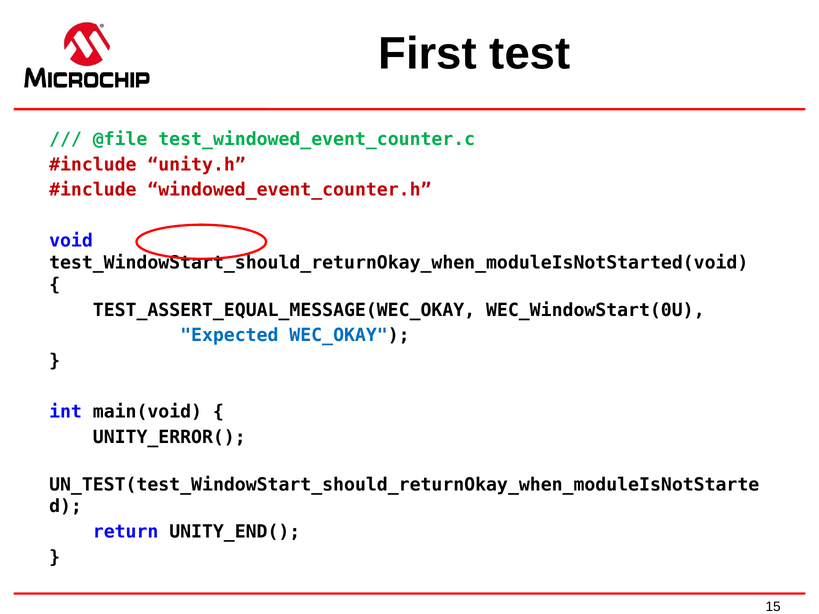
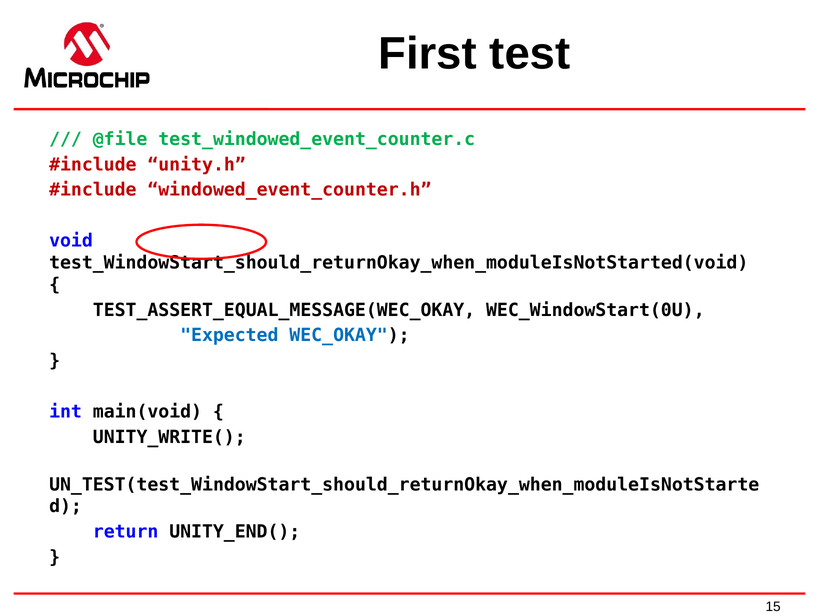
UNITY_ERROR(: UNITY_ERROR( -> UNITY_WRITE(
